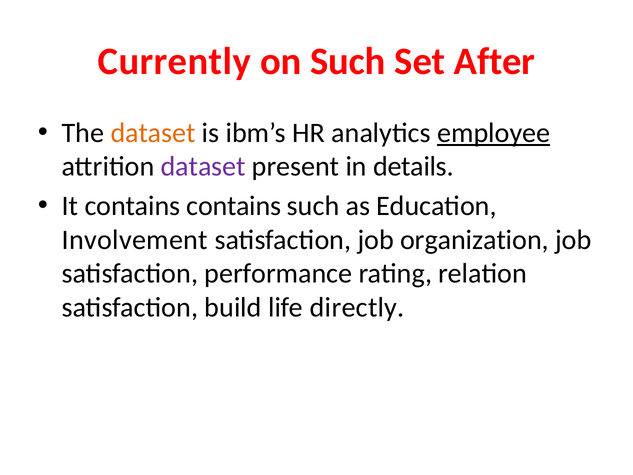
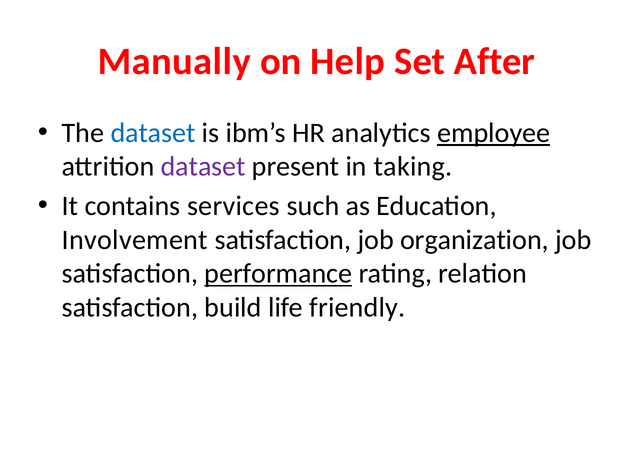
Currently: Currently -> Manually
on Such: Such -> Help
dataset at (153, 133) colour: orange -> blue
details: details -> taking
contains contains: contains -> services
performance underline: none -> present
directly: directly -> friendly
